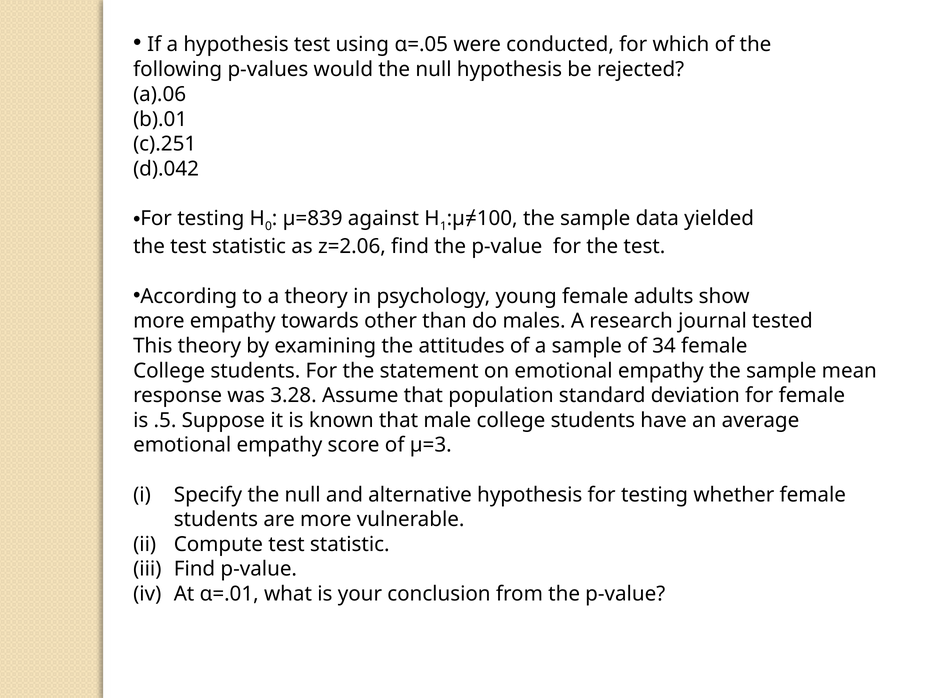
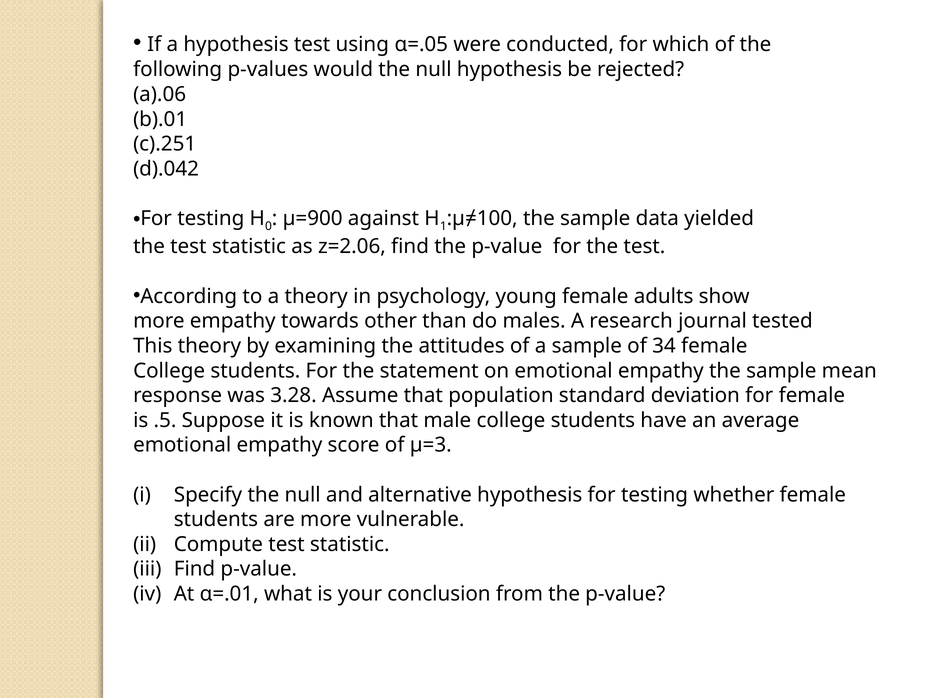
µ=839: µ=839 -> µ=900
